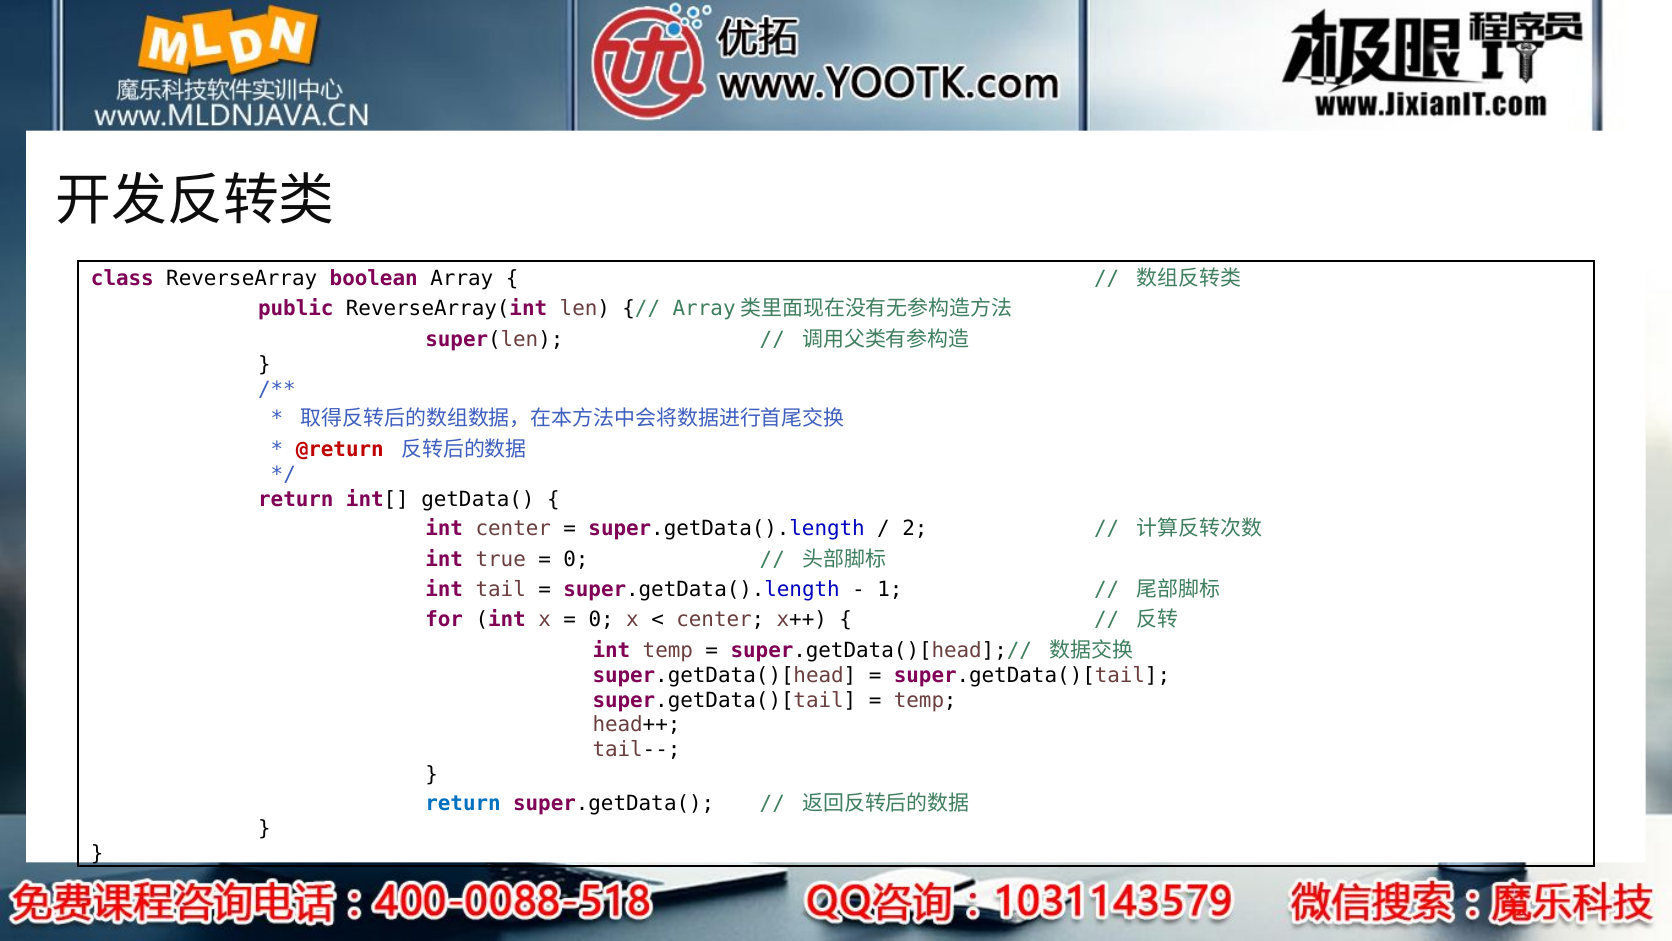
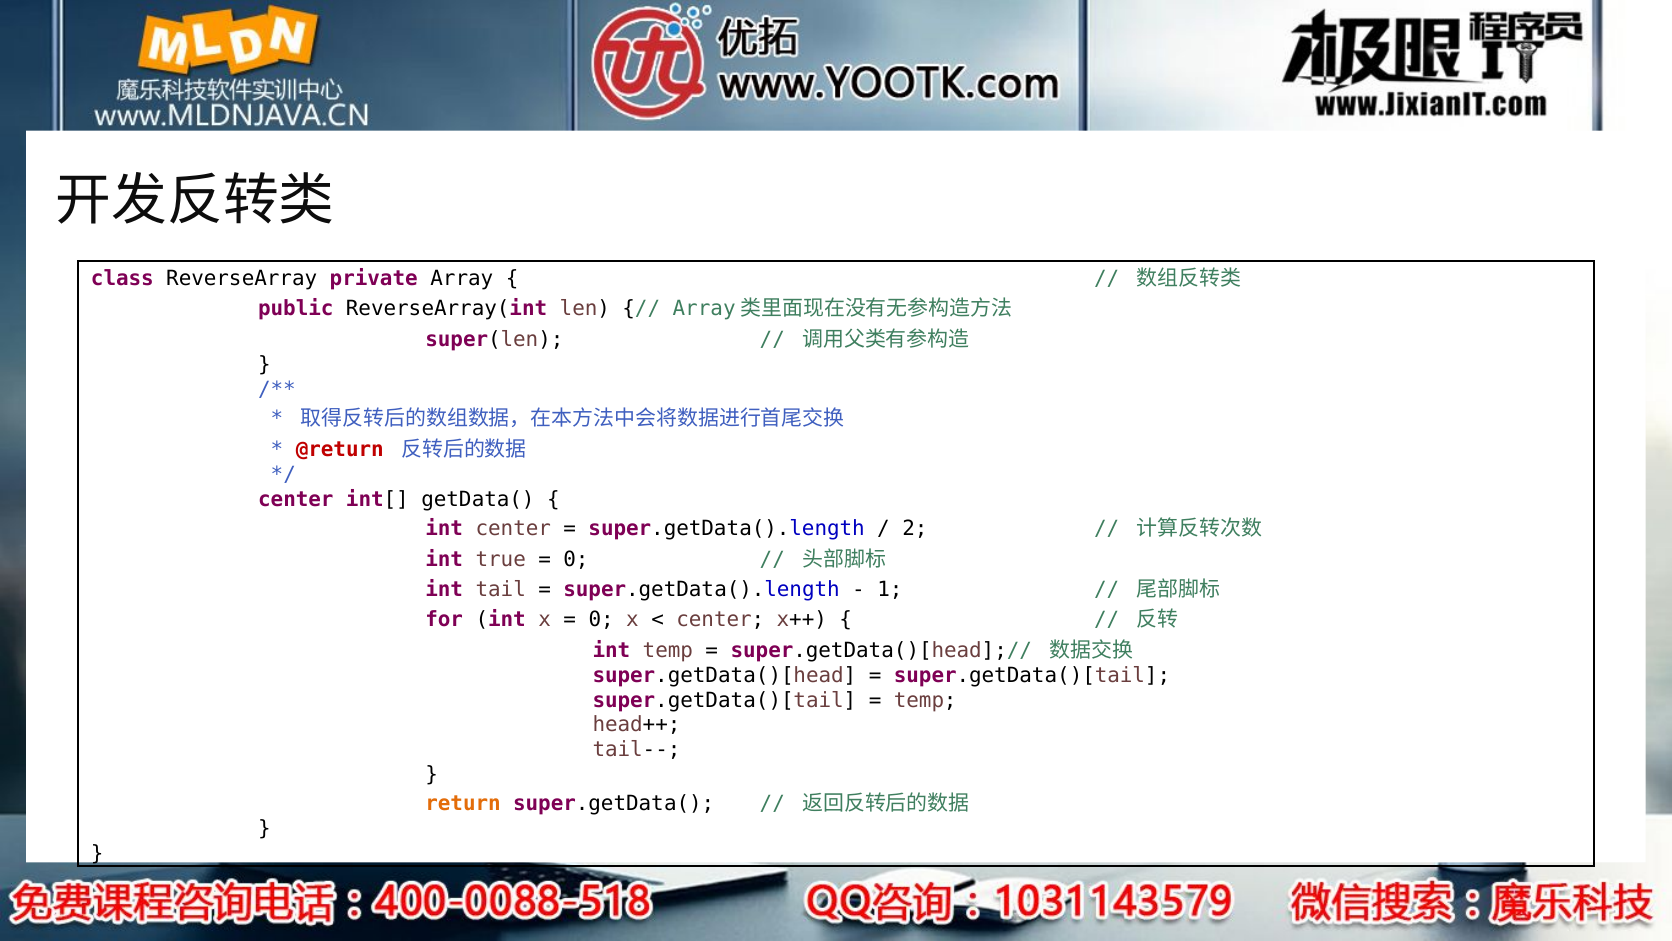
boolean: boolean -> private
return at (296, 499): return -> center
return at (463, 803) colour: blue -> orange
